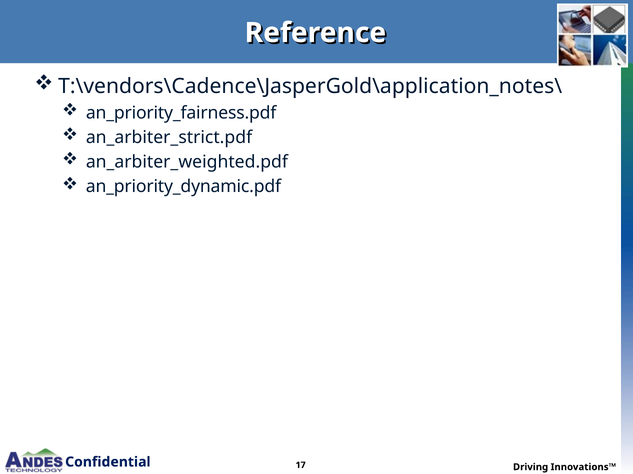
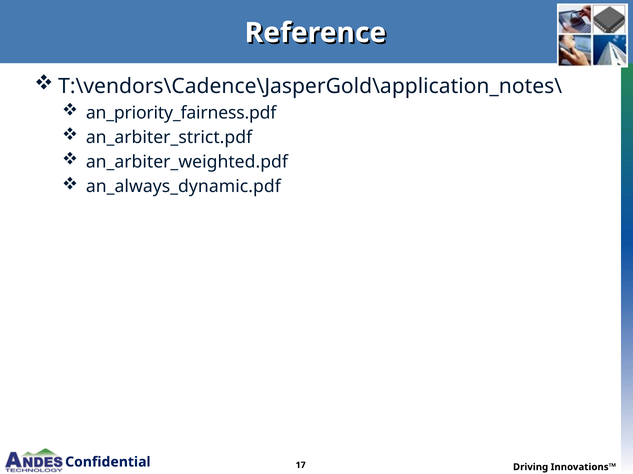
an_priority_dynamic.pdf: an_priority_dynamic.pdf -> an_always_dynamic.pdf
